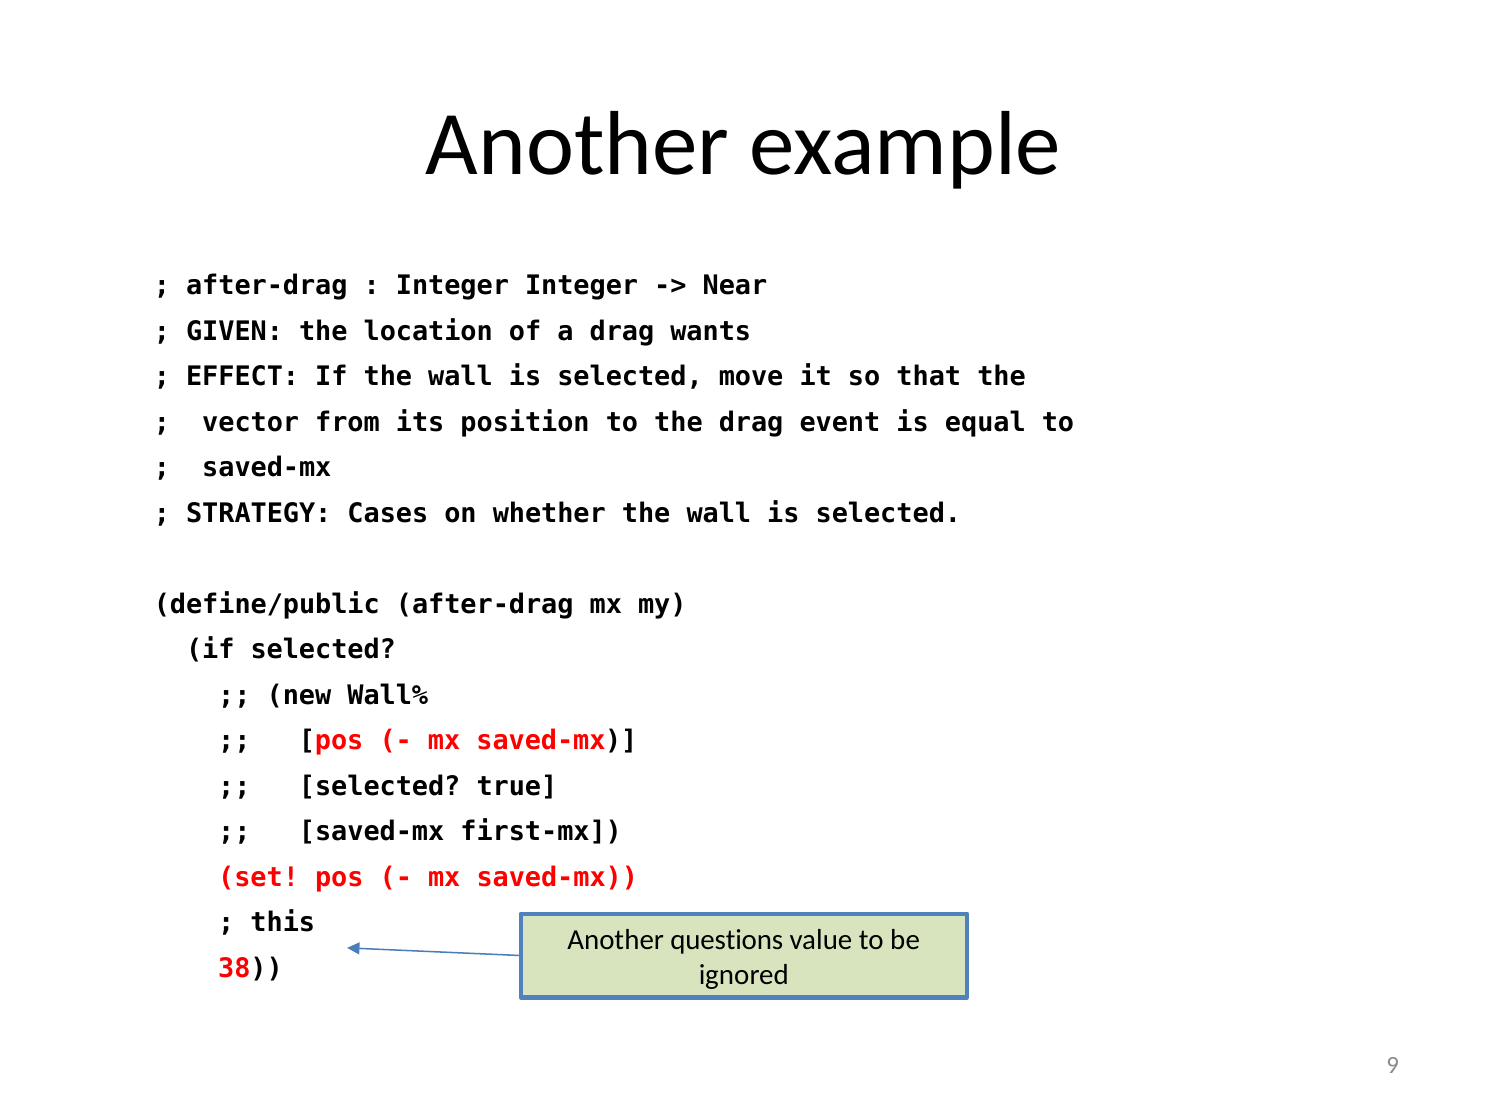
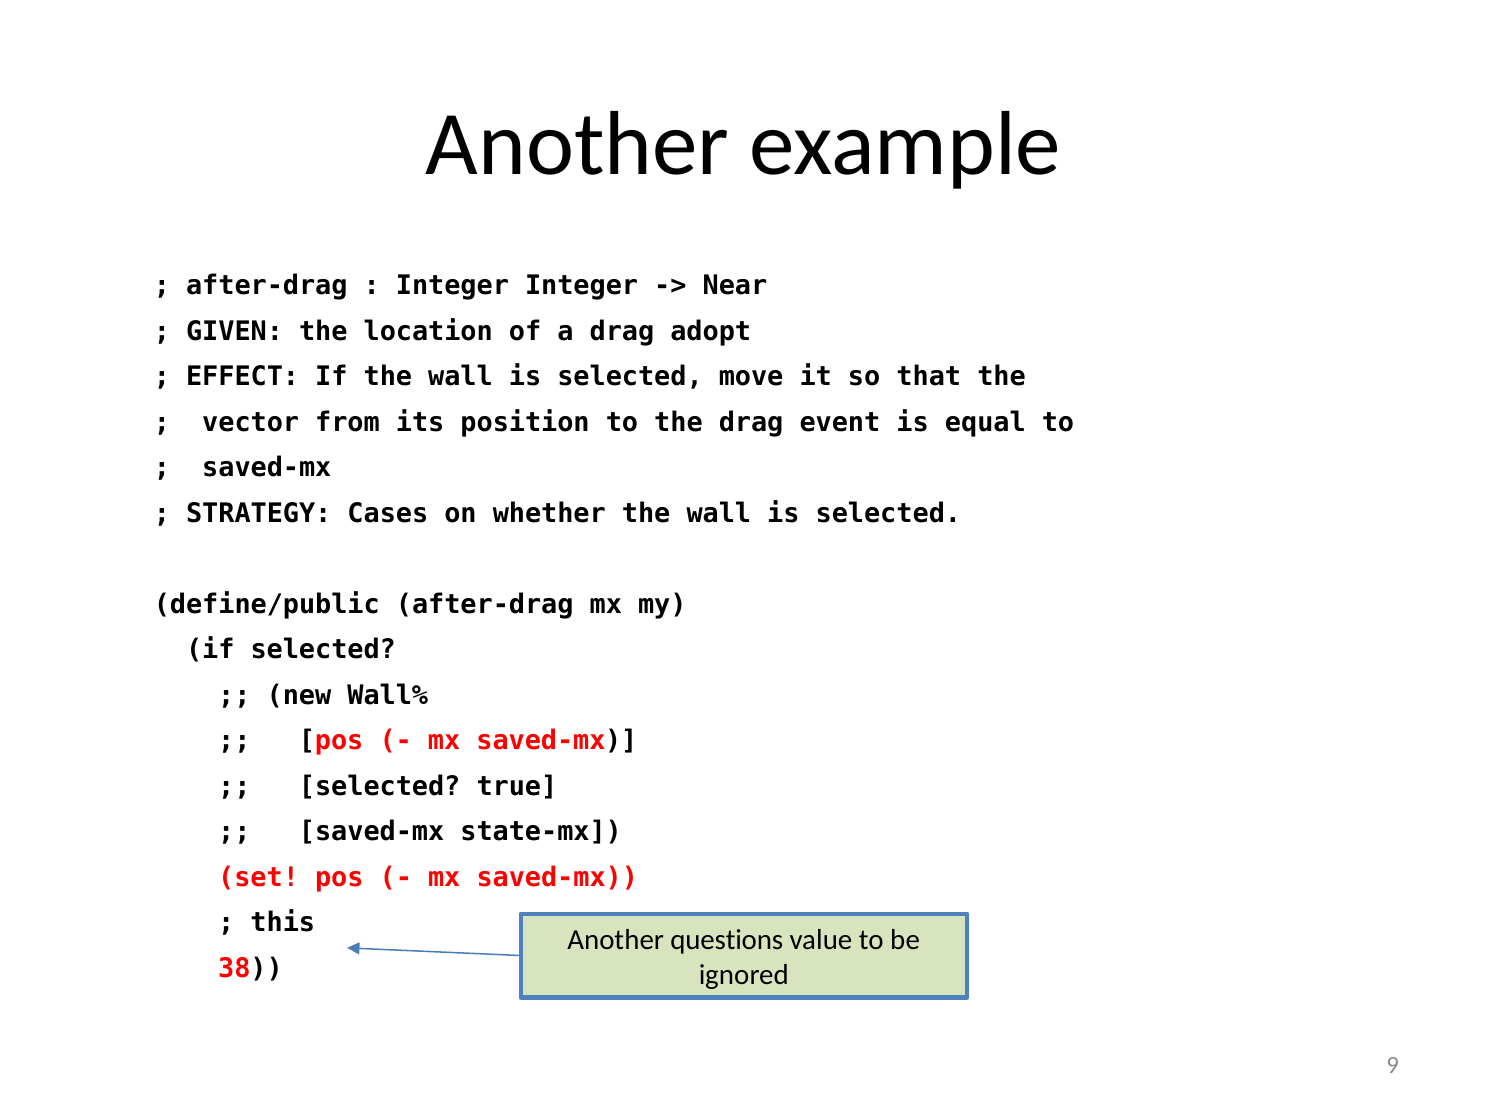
wants: wants -> adopt
first-mx: first-mx -> state-mx
